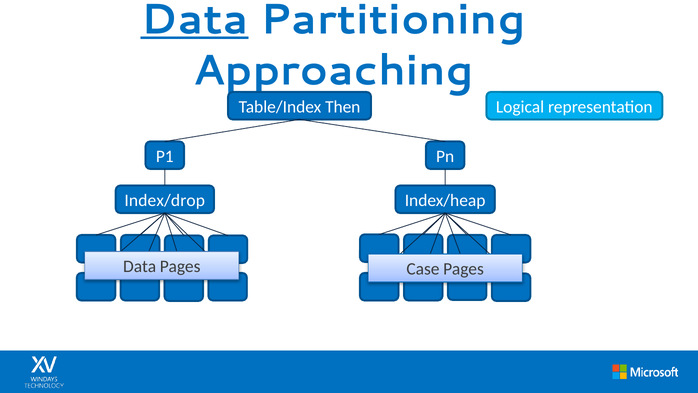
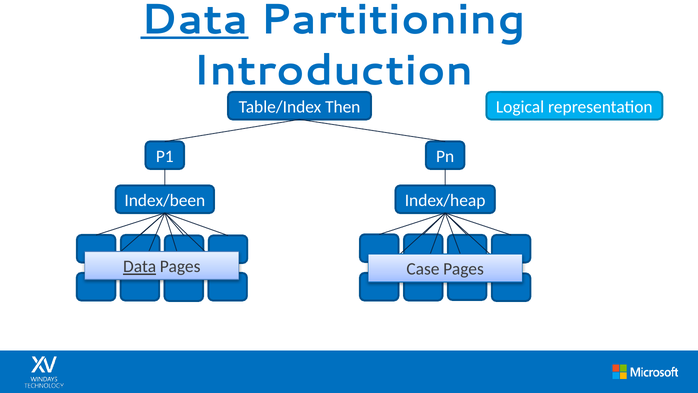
Approaching: Approaching -> Introduction
Index/drop: Index/drop -> Index/been
Data at (140, 266) underline: none -> present
